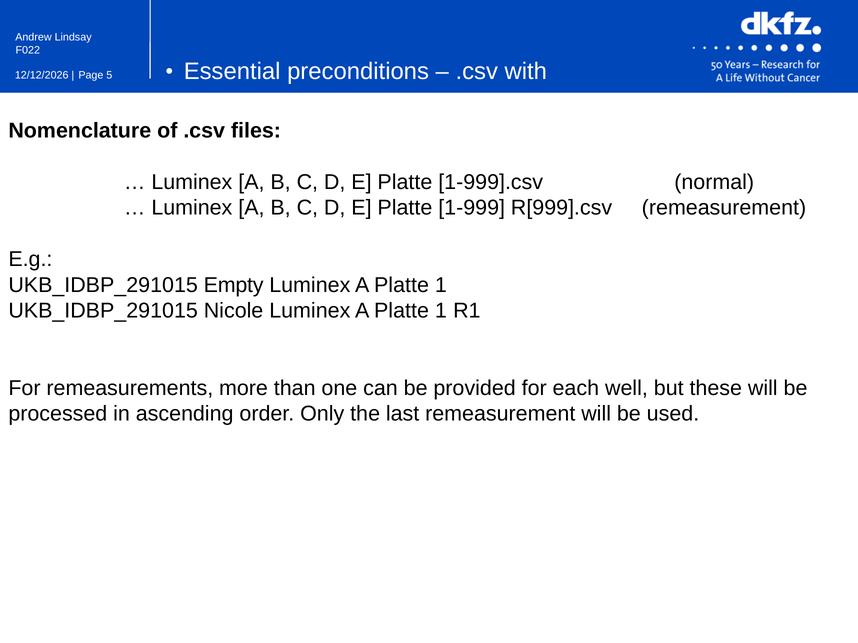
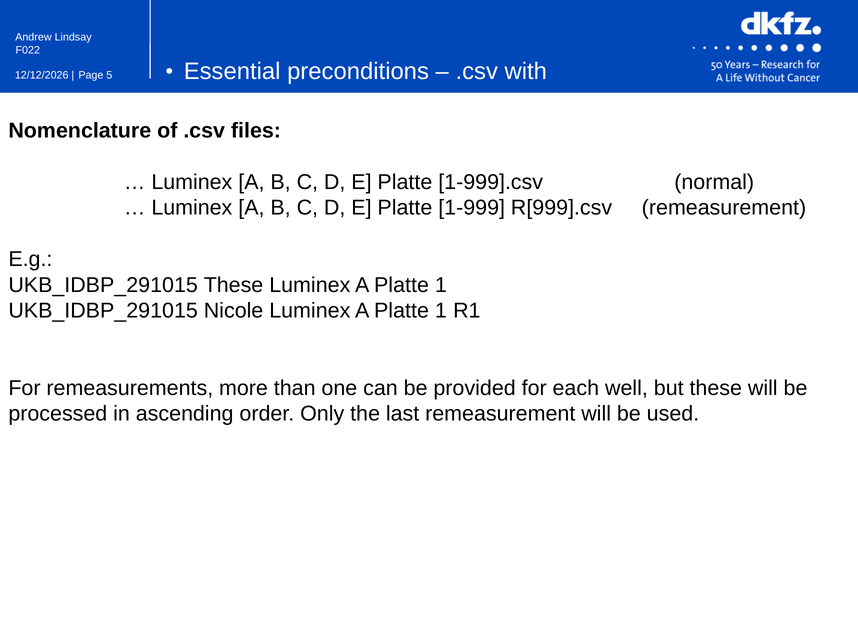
UKB_IDBP_291015 Empty: Empty -> These
